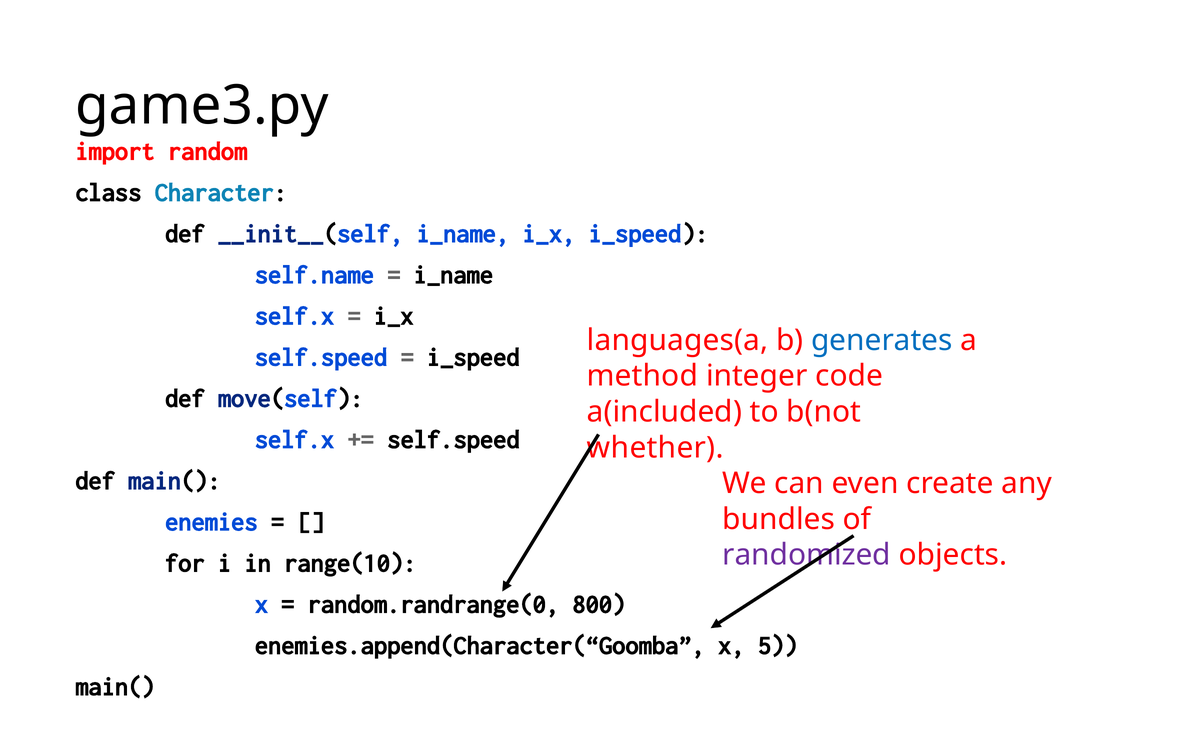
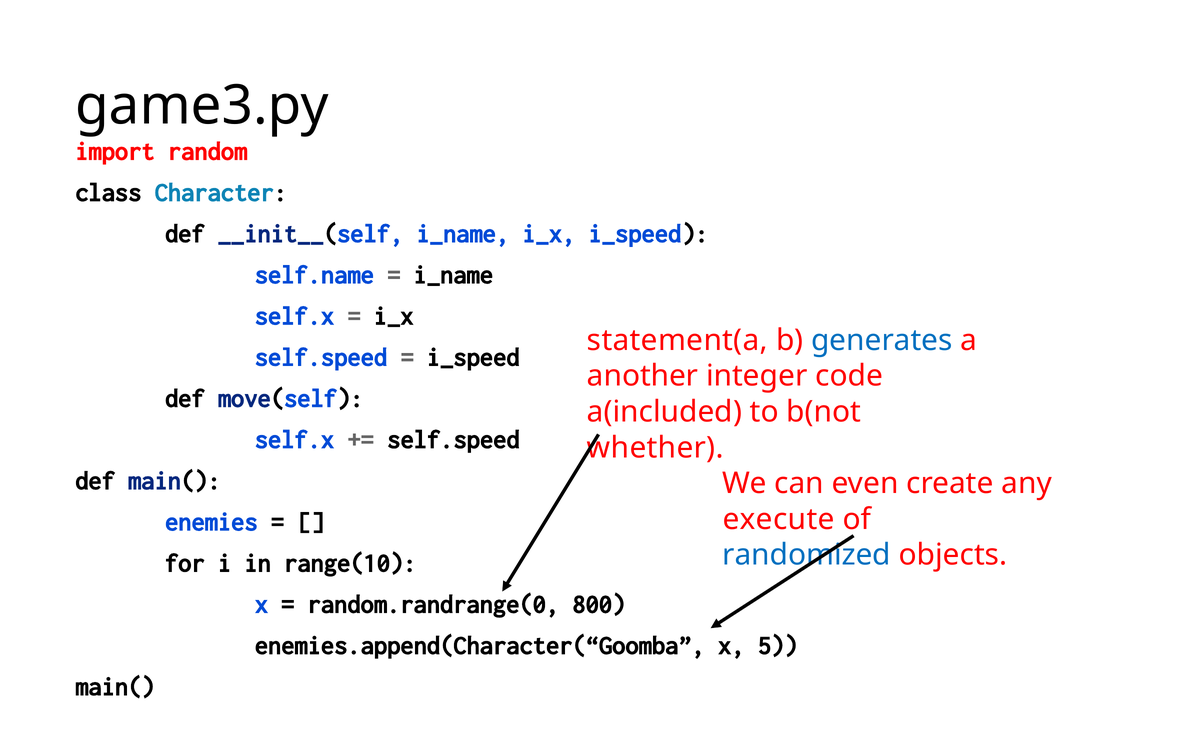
languages(a: languages(a -> statement(a
method: method -> another
bundles: bundles -> execute
randomized colour: purple -> blue
